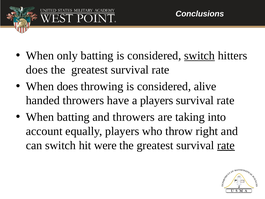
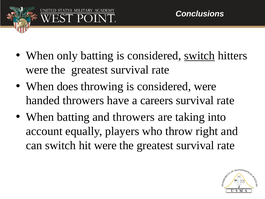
does at (37, 70): does -> were
considered alive: alive -> were
a players: players -> careers
rate at (226, 145) underline: present -> none
